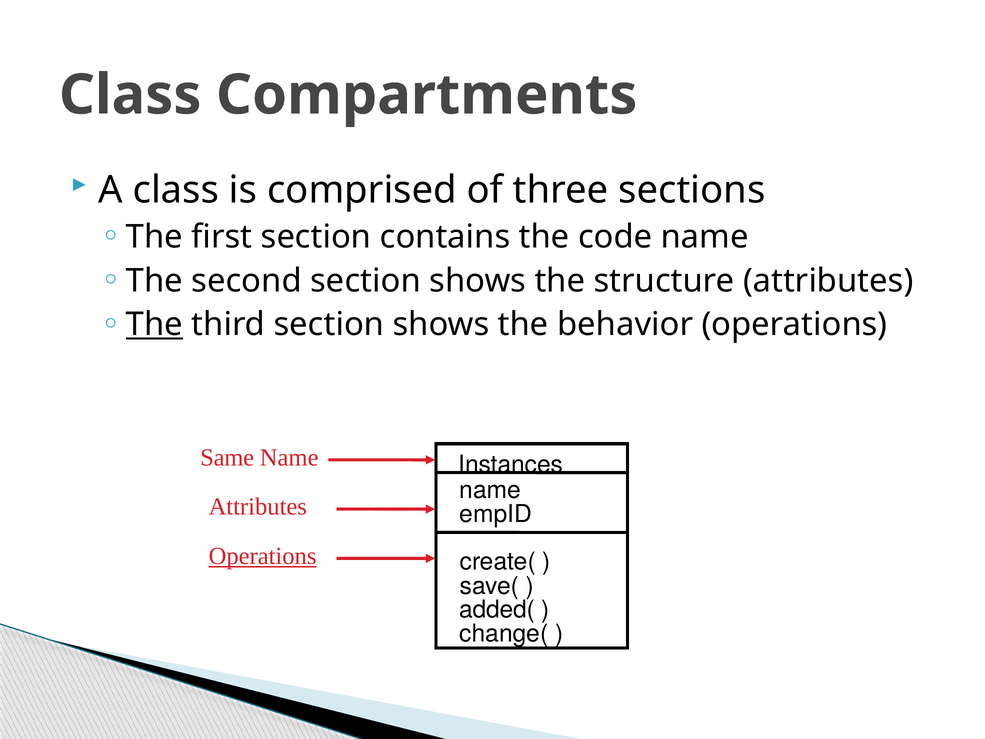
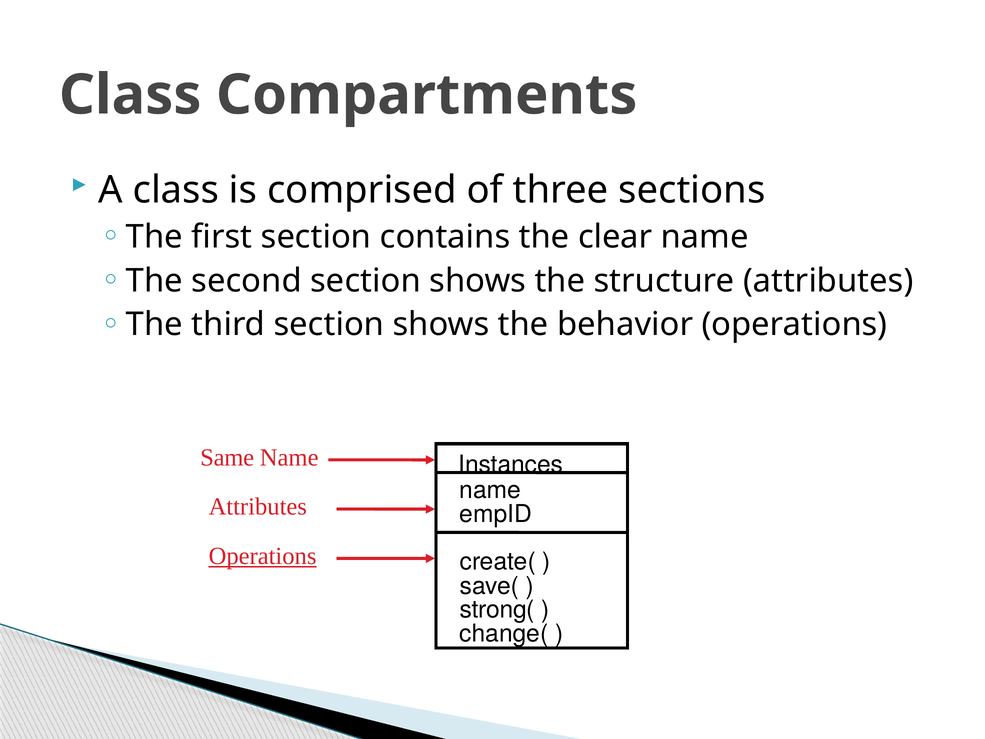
code: code -> clear
The at (154, 324) underline: present -> none
added(: added( -> strong(
